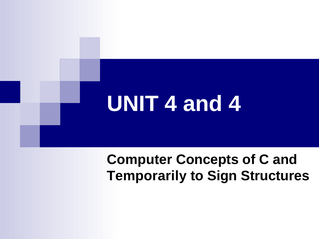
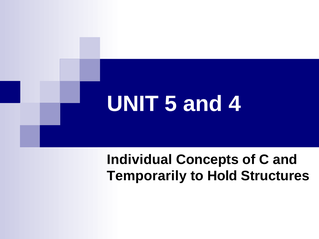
UNIT 4: 4 -> 5
Computer: Computer -> Individual
Sign: Sign -> Hold
